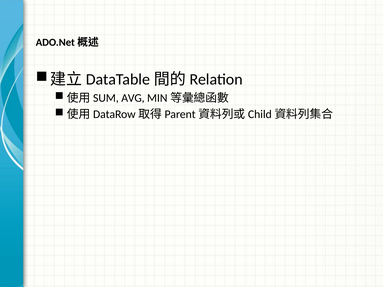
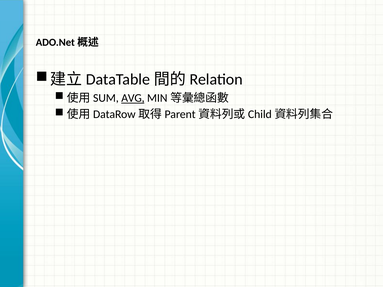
AVG underline: none -> present
